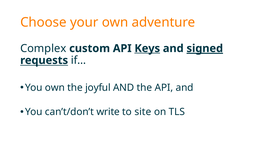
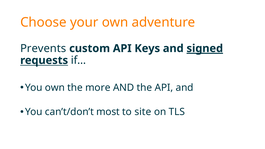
Complex: Complex -> Prevents
Keys underline: present -> none
joyful: joyful -> more
write: write -> most
